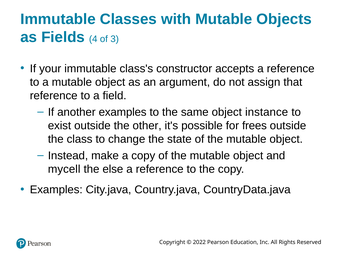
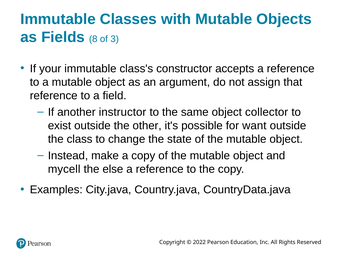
4: 4 -> 8
another examples: examples -> instructor
instance: instance -> collector
frees: frees -> want
